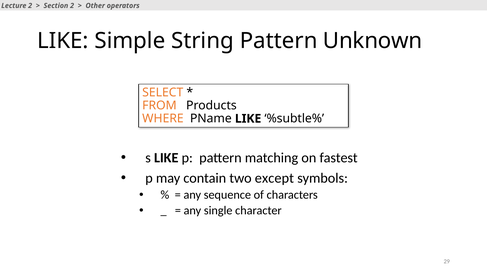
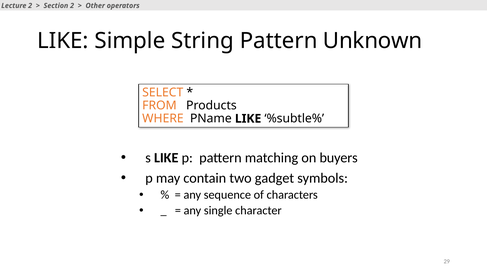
fastest: fastest -> buyers
except: except -> gadget
